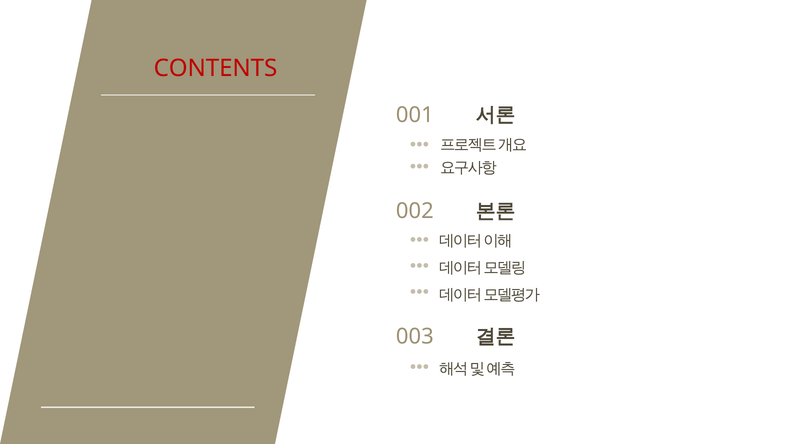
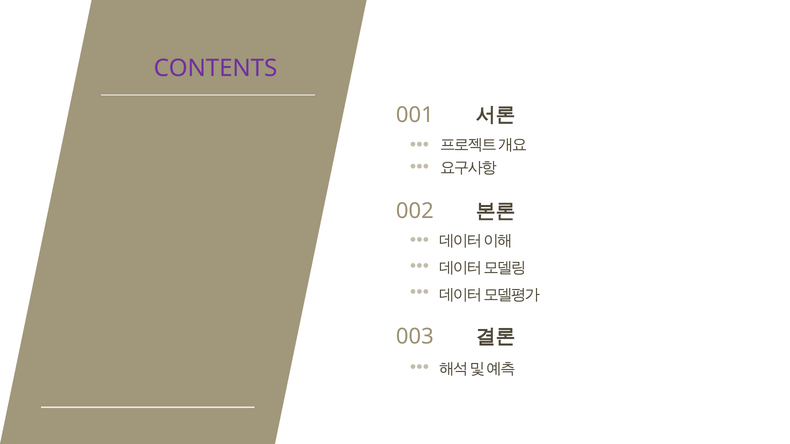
CONTENTS colour: red -> purple
